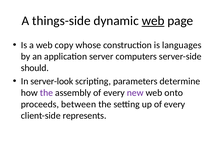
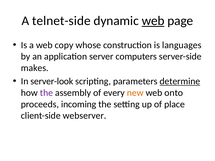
things-side: things-side -> telnet-side
should: should -> makes
determine underline: none -> present
new colour: purple -> orange
between: between -> incoming
up of every: every -> place
represents: represents -> webserver
